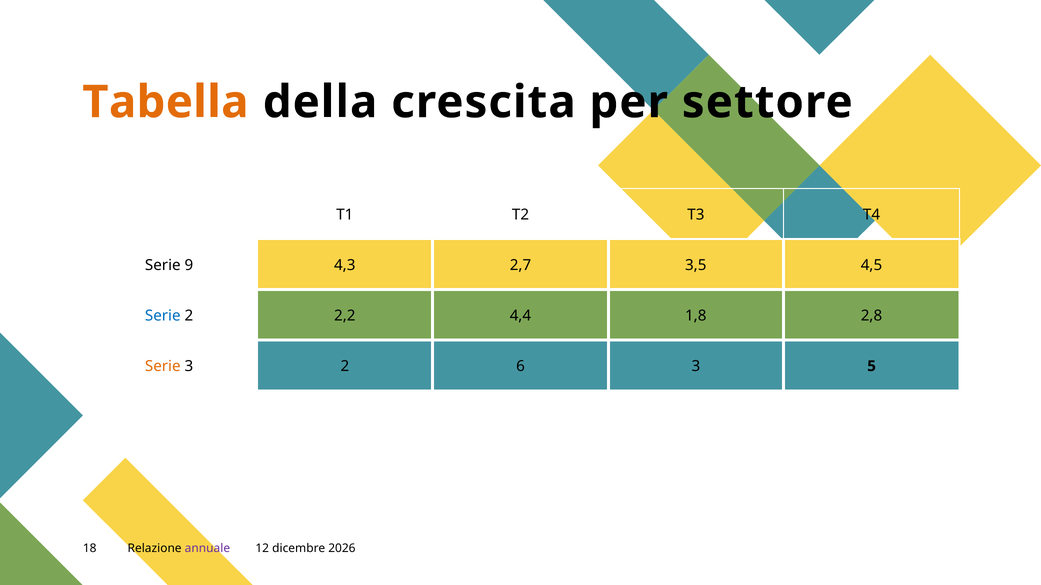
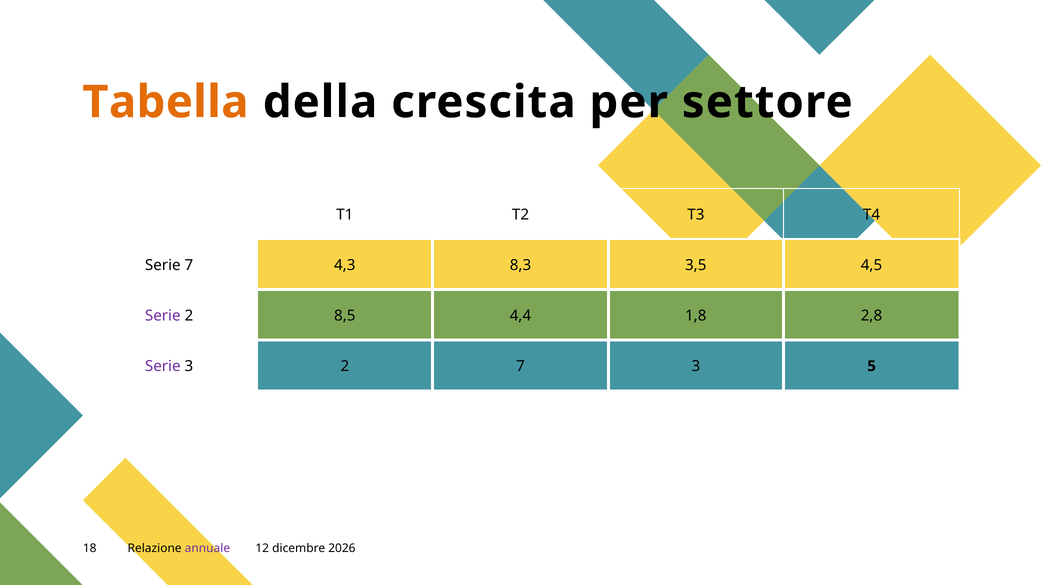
Serie 9: 9 -> 7
2,7: 2,7 -> 8,3
Serie at (163, 316) colour: blue -> purple
2,2: 2,2 -> 8,5
Serie at (163, 366) colour: orange -> purple
2 6: 6 -> 7
